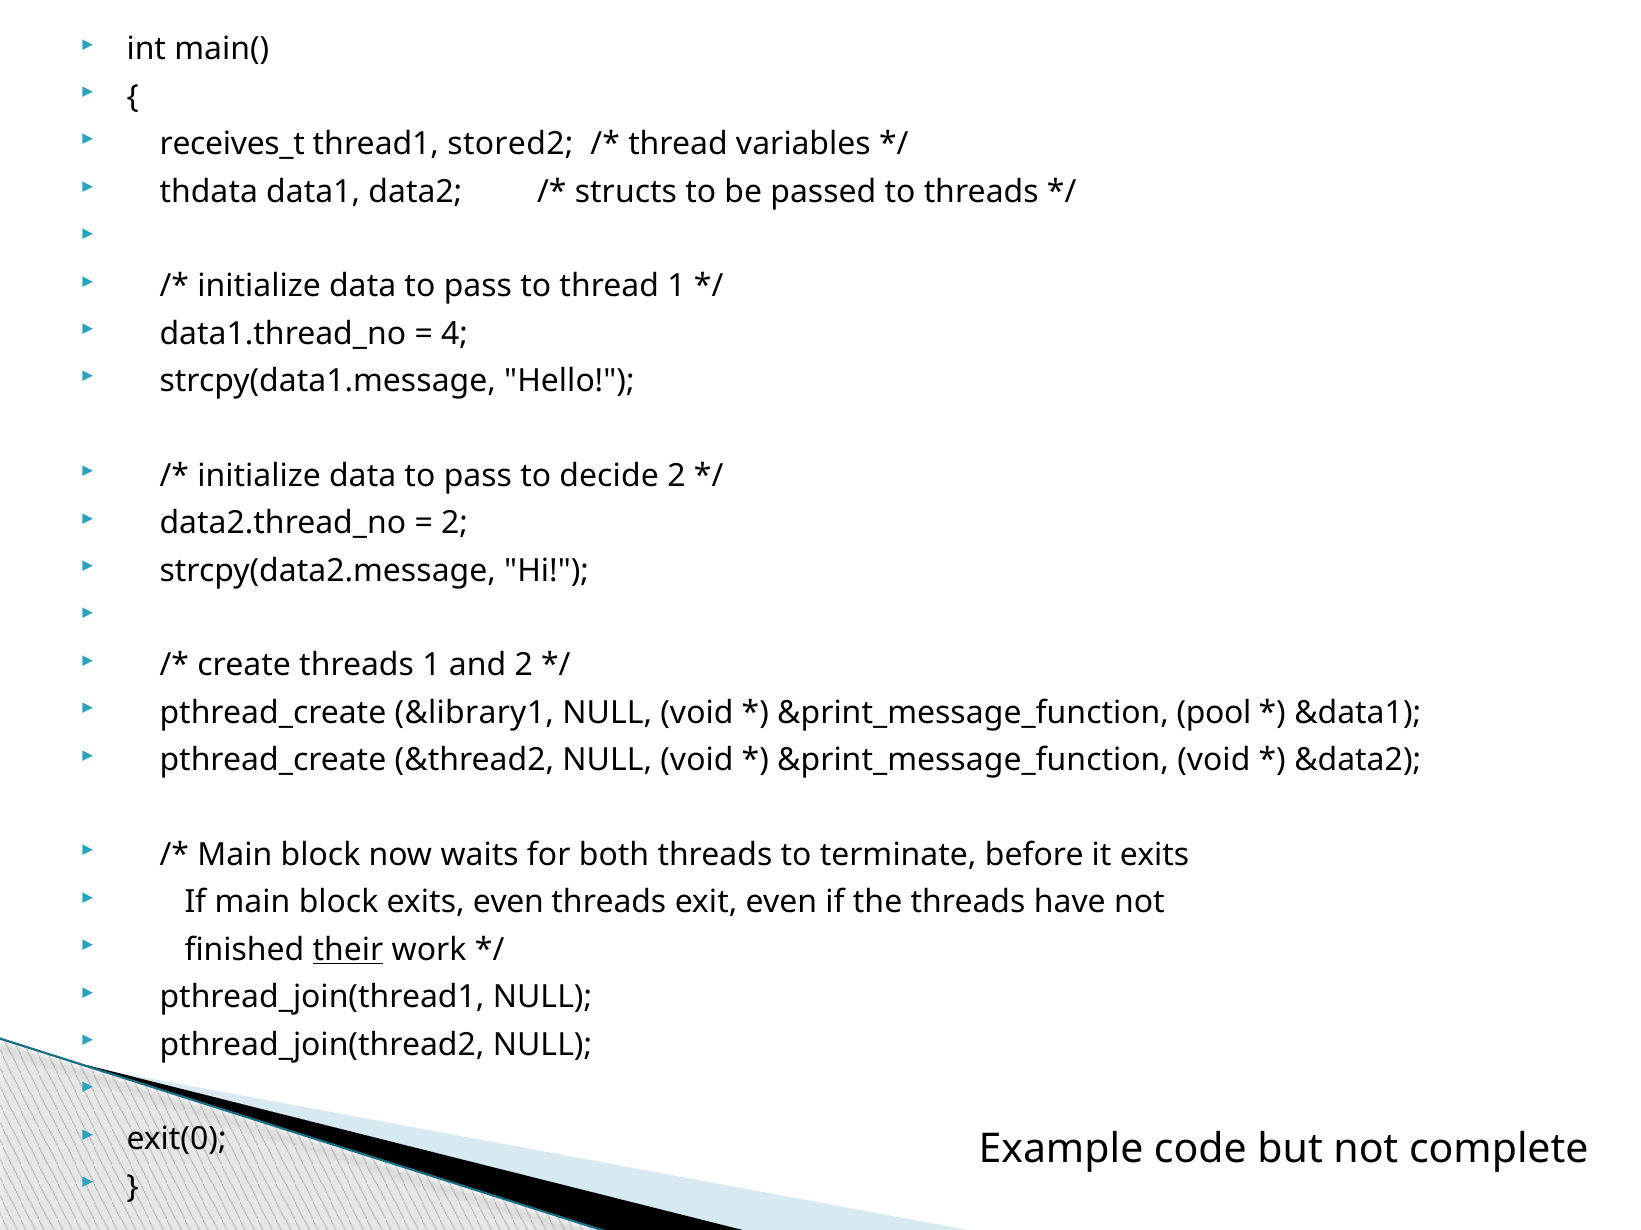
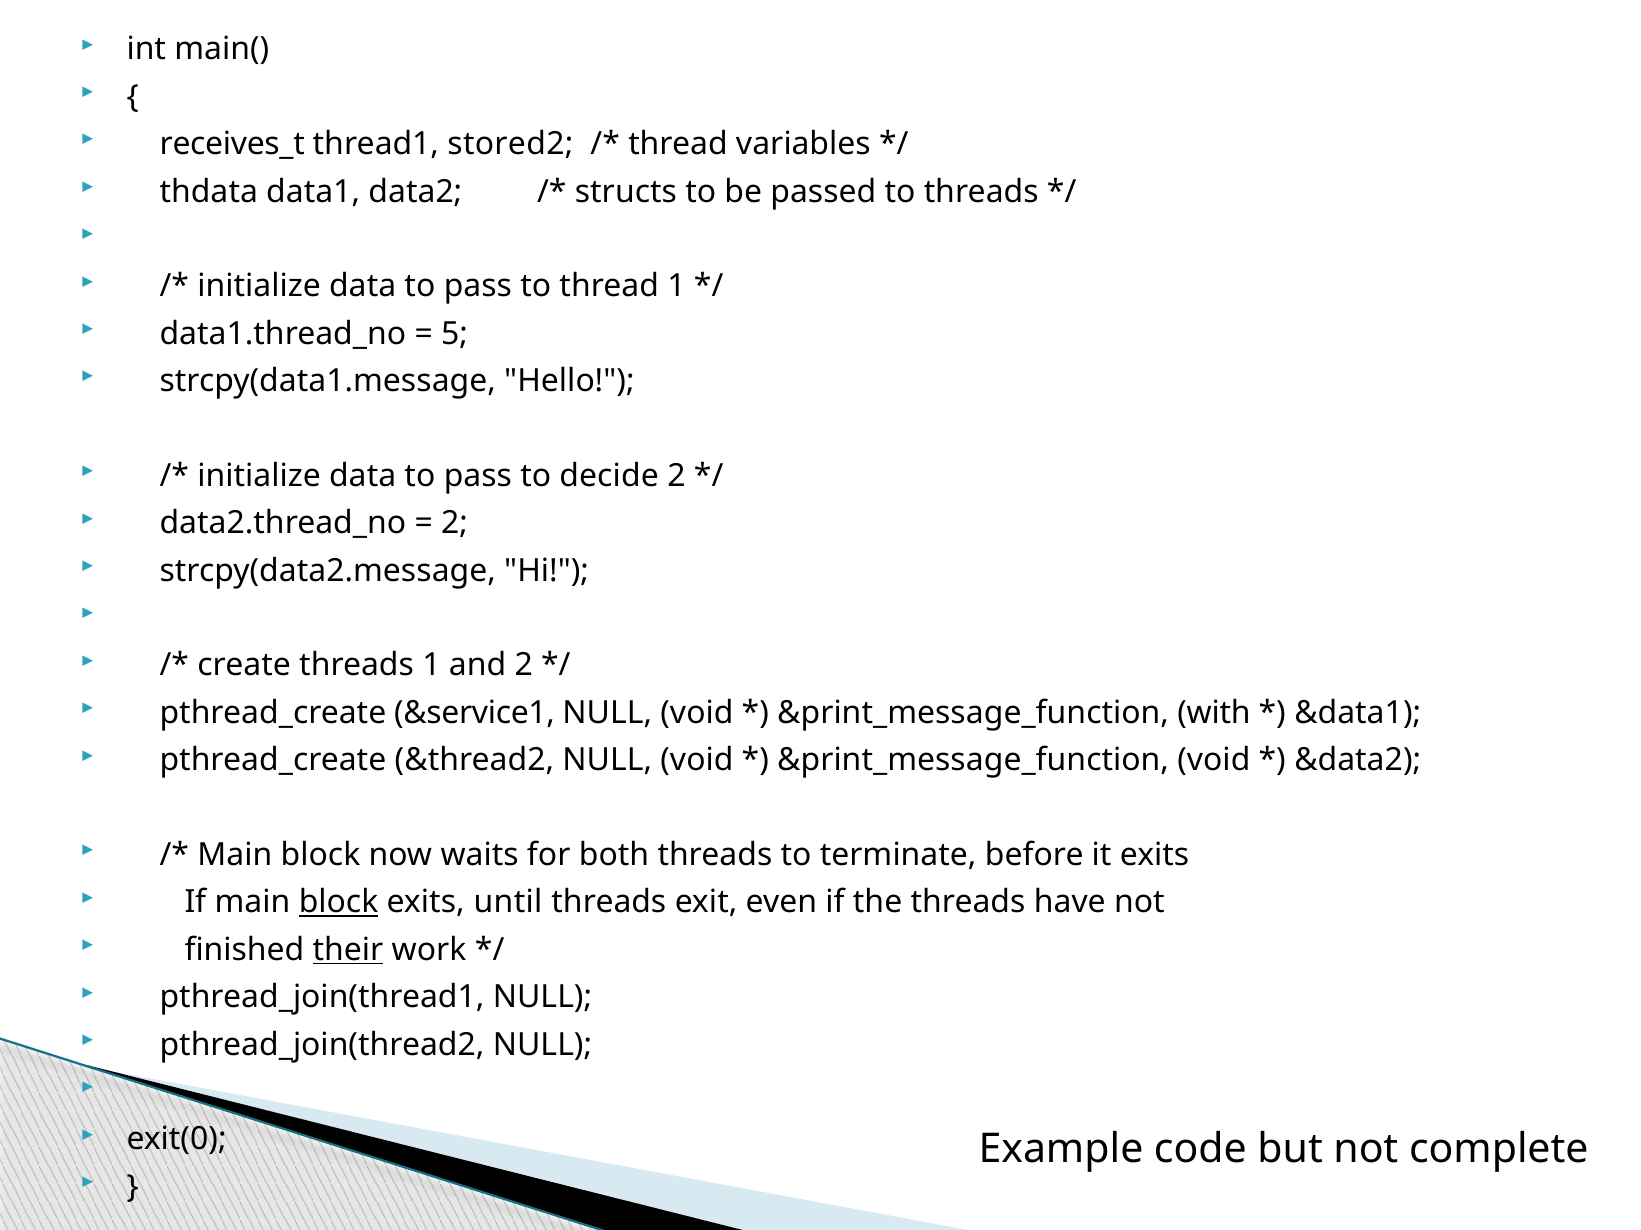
4: 4 -> 5
&library1: &library1 -> &service1
pool: pool -> with
block at (339, 903) underline: none -> present
exits even: even -> until
